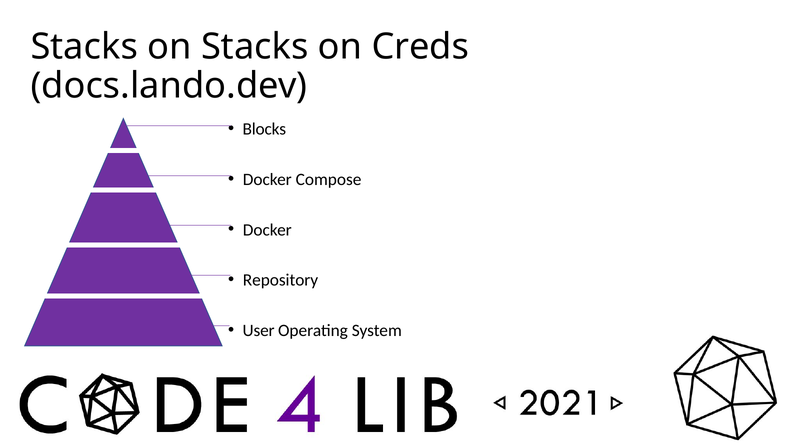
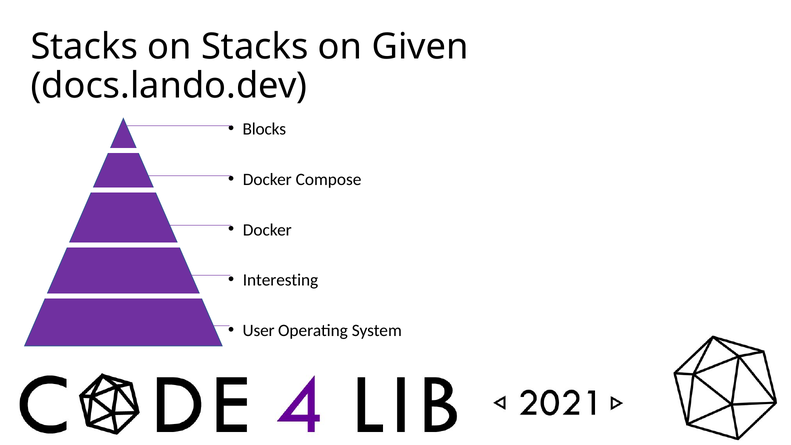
Creds: Creds -> Given
Repository: Repository -> Interesting
